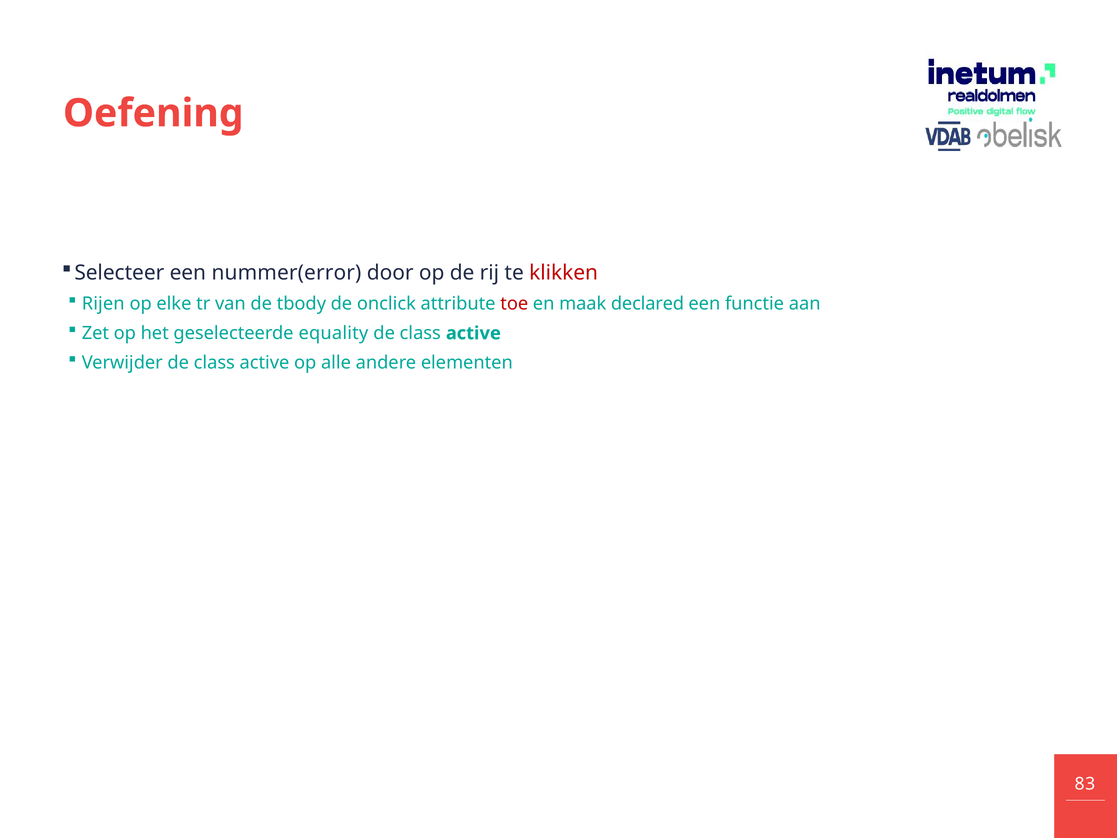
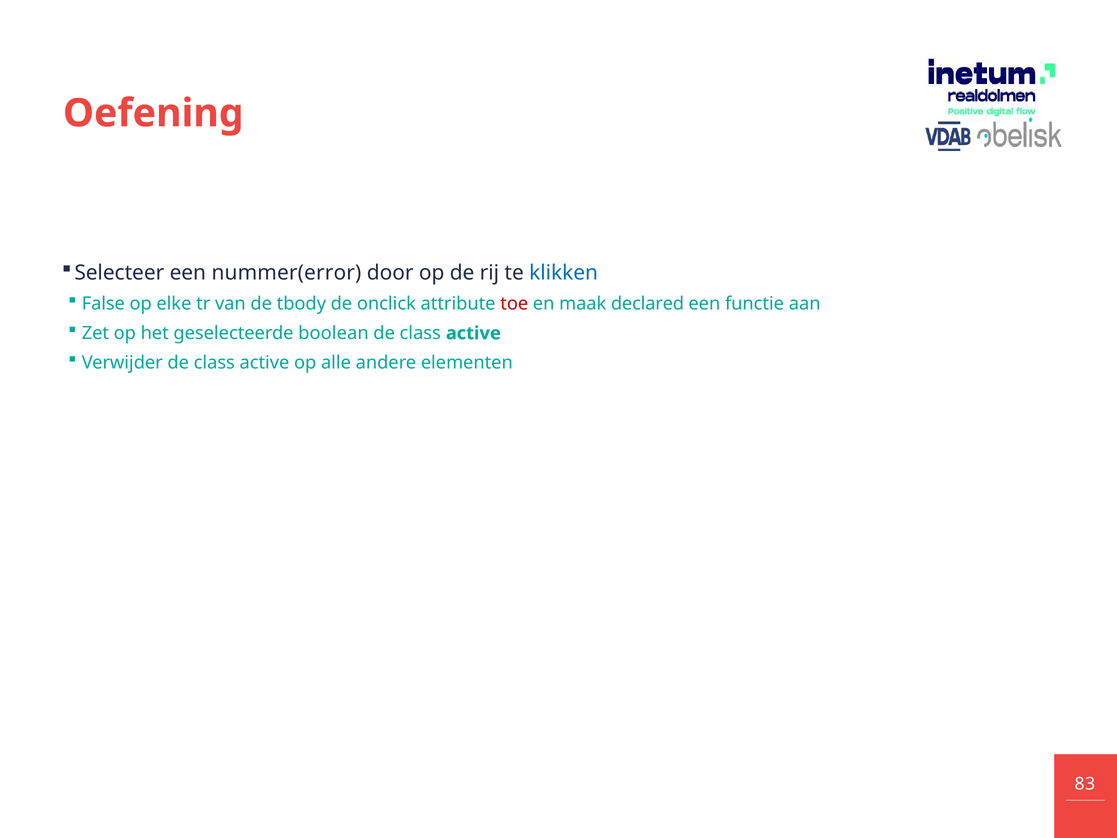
klikken colour: red -> blue
Rijen: Rijen -> False
equality: equality -> boolean
